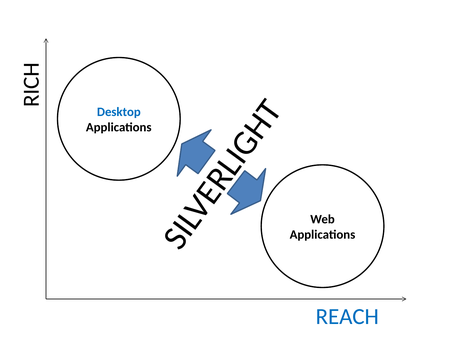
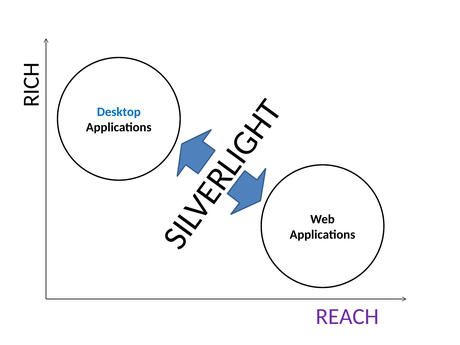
REACH colour: blue -> purple
